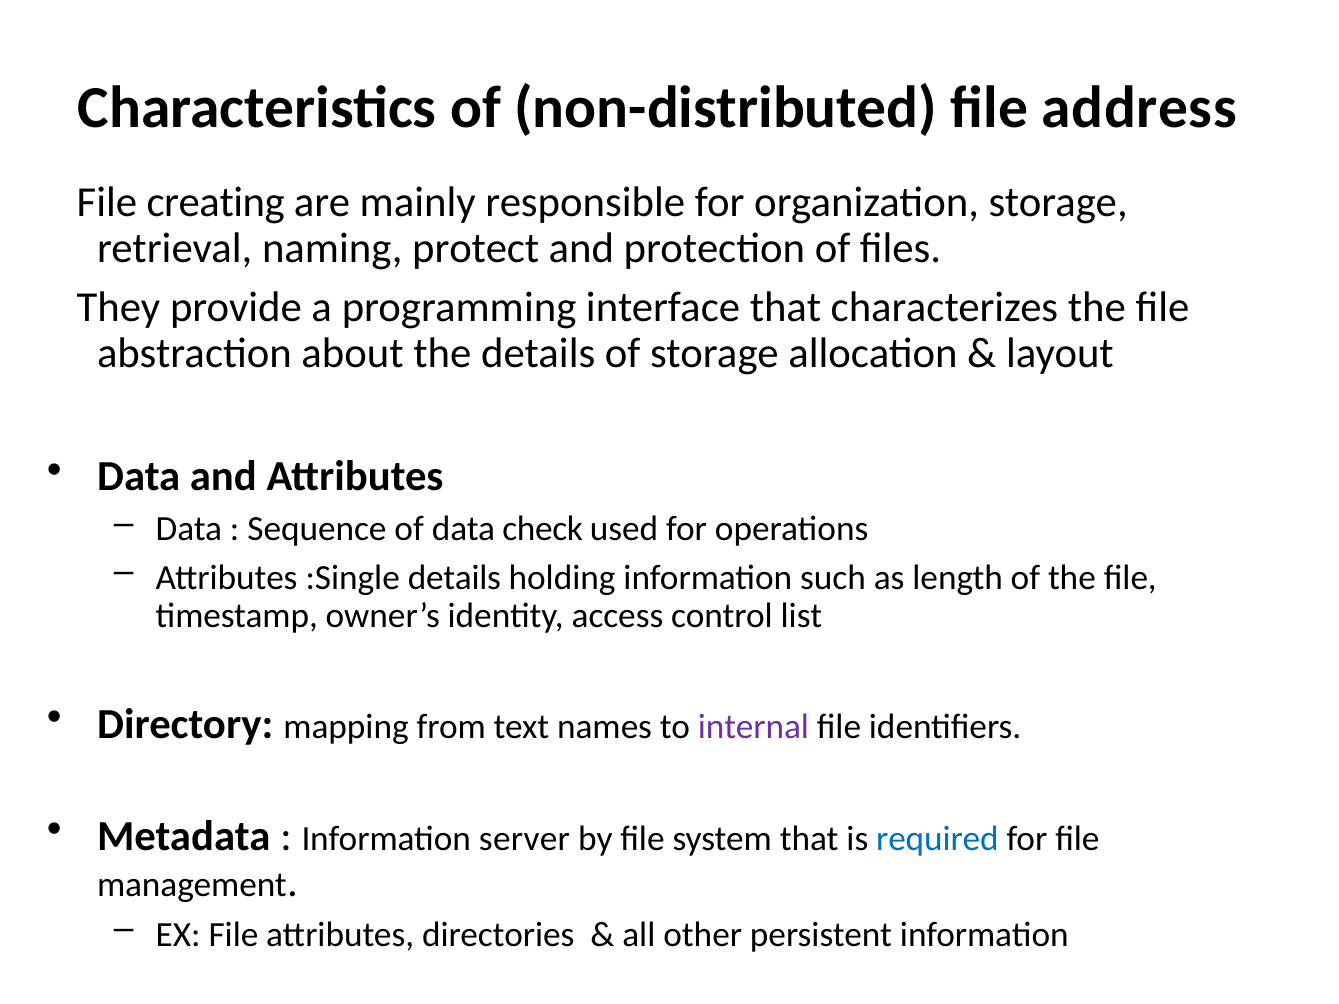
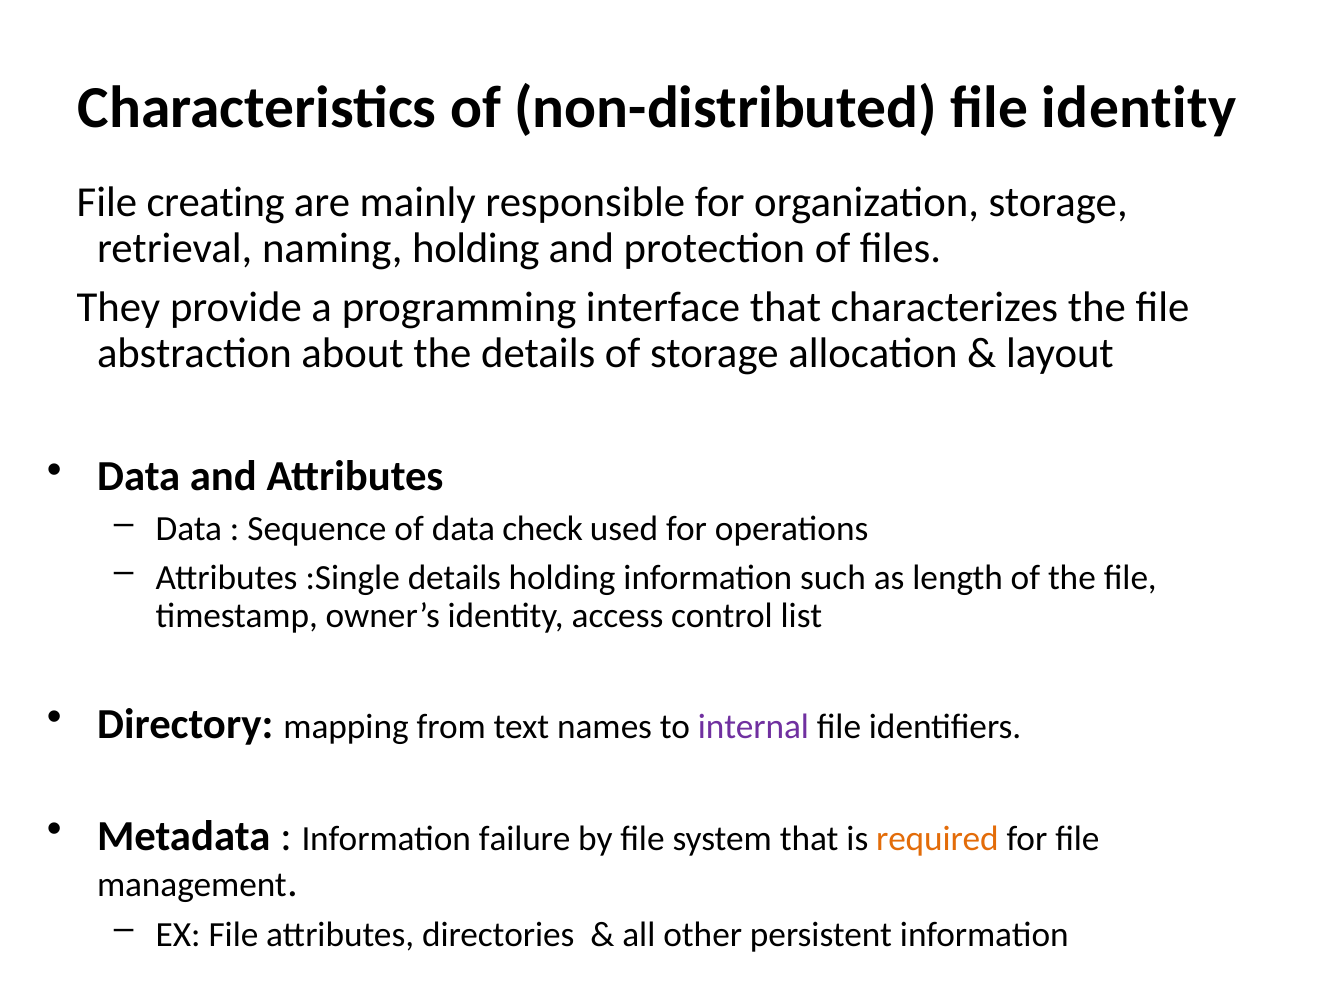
file address: address -> identity
naming protect: protect -> holding
server: server -> failure
required colour: blue -> orange
